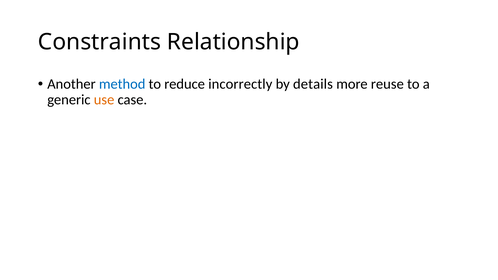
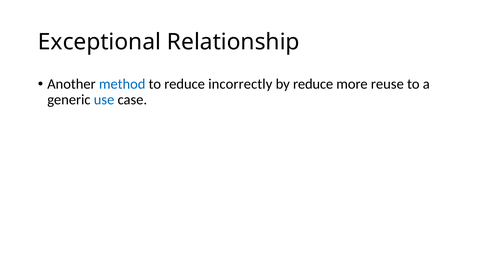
Constraints: Constraints -> Exceptional
by details: details -> reduce
use colour: orange -> blue
